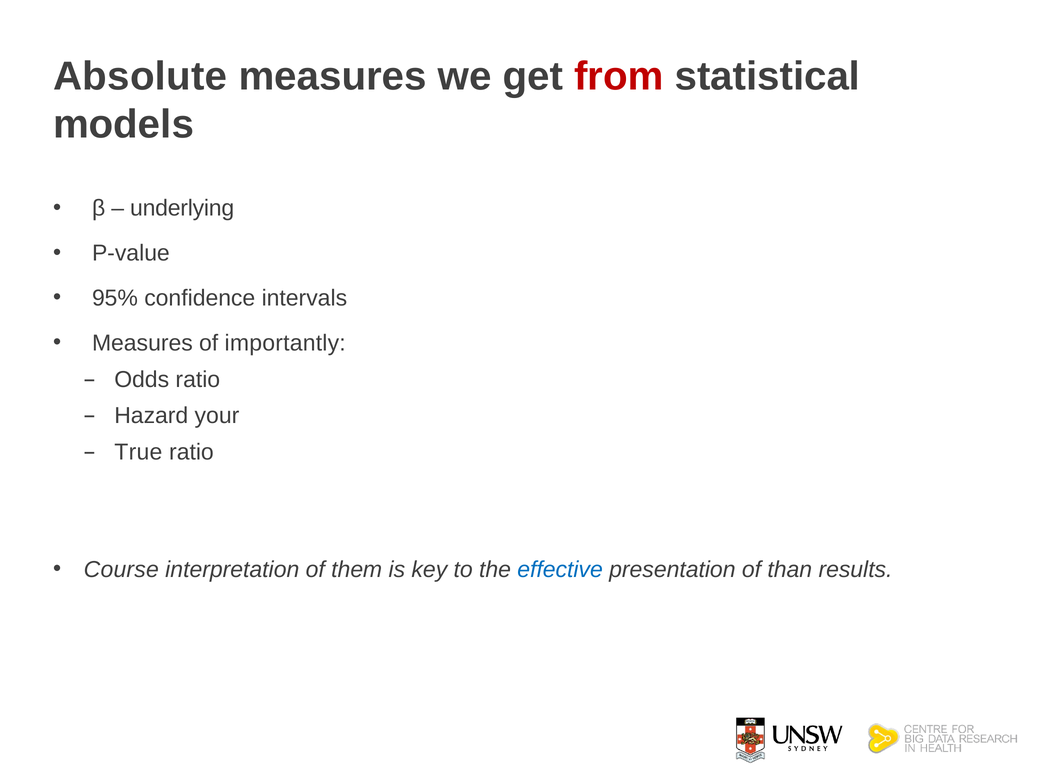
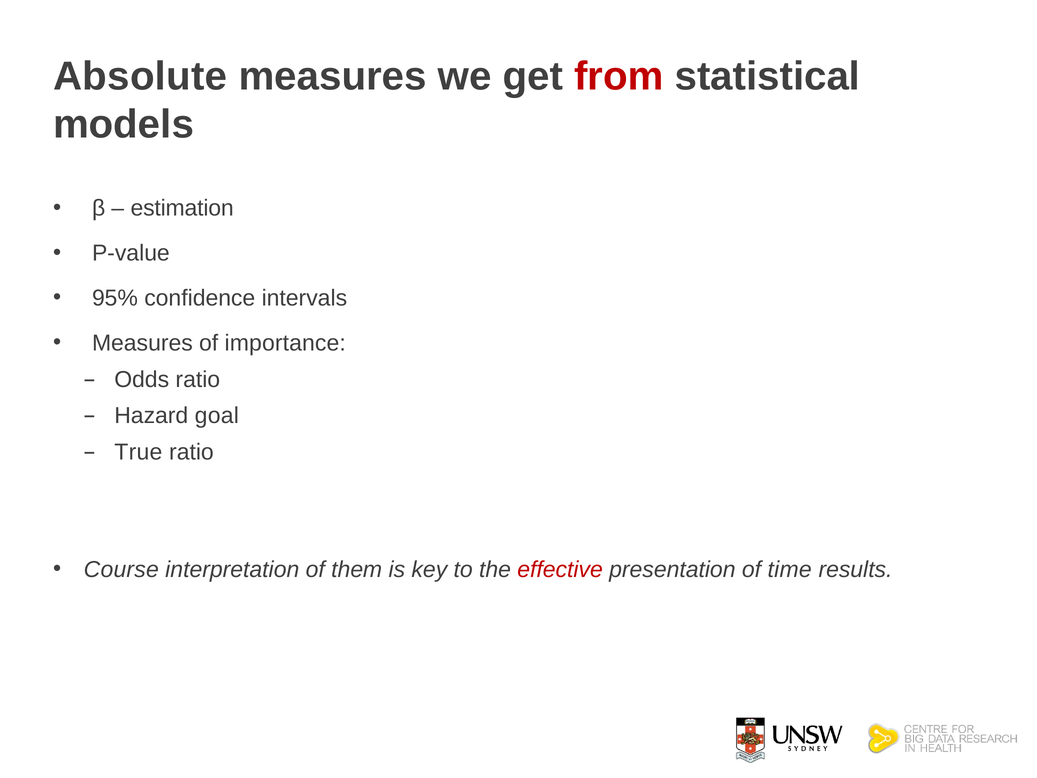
underlying: underlying -> estimation
importantly: importantly -> importance
your: your -> goal
effective colour: blue -> red
than: than -> time
